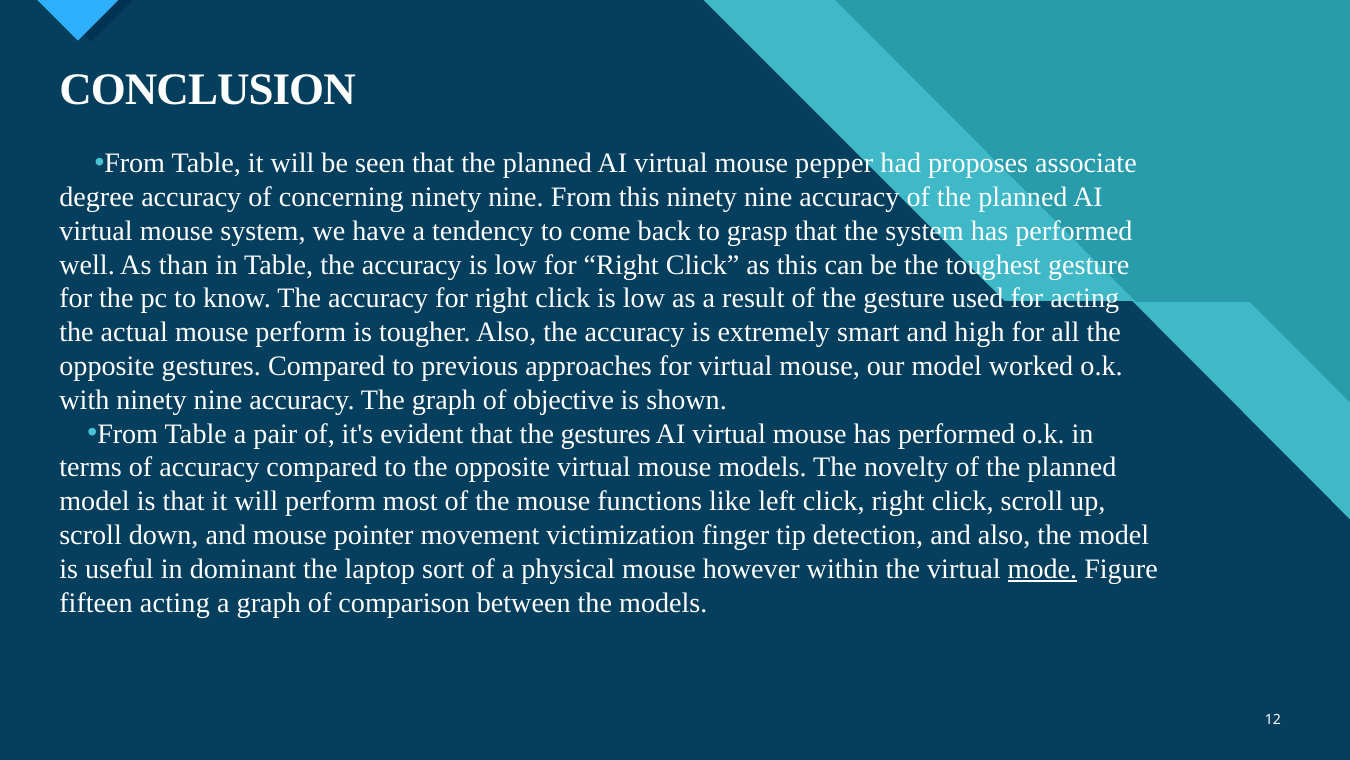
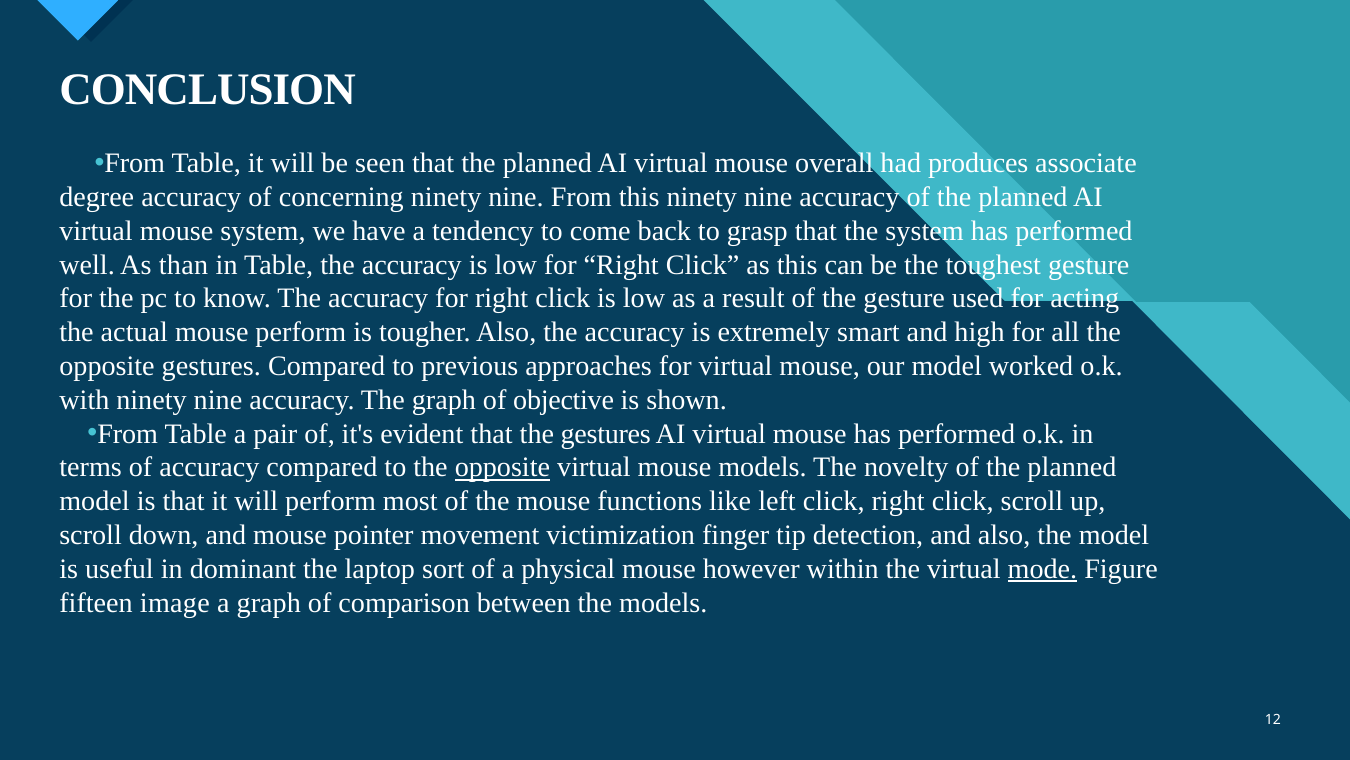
pepper: pepper -> overall
proposes: proposes -> produces
opposite at (502, 467) underline: none -> present
fifteen acting: acting -> image
